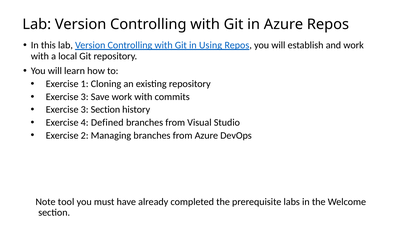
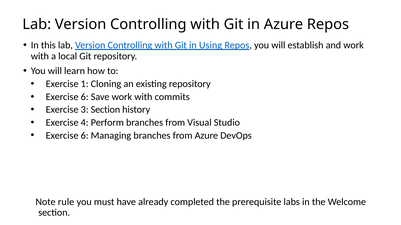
3 at (85, 97): 3 -> 6
Defined: Defined -> Perform
2 at (85, 136): 2 -> 6
tool: tool -> rule
